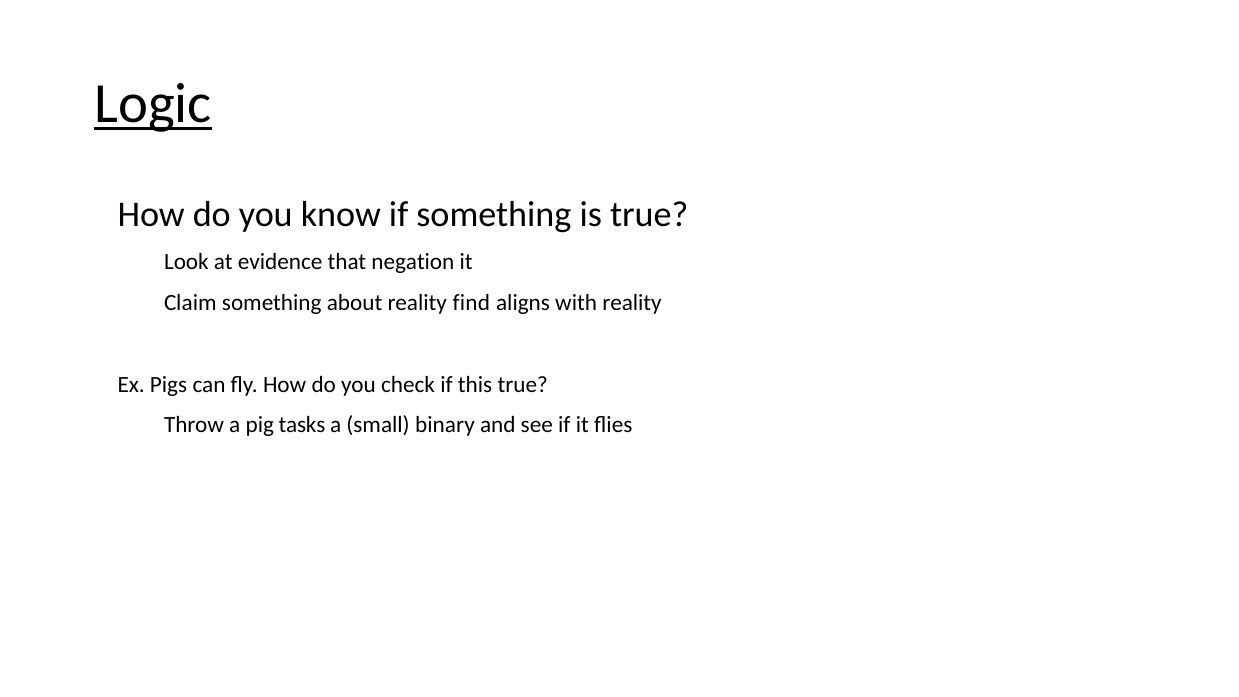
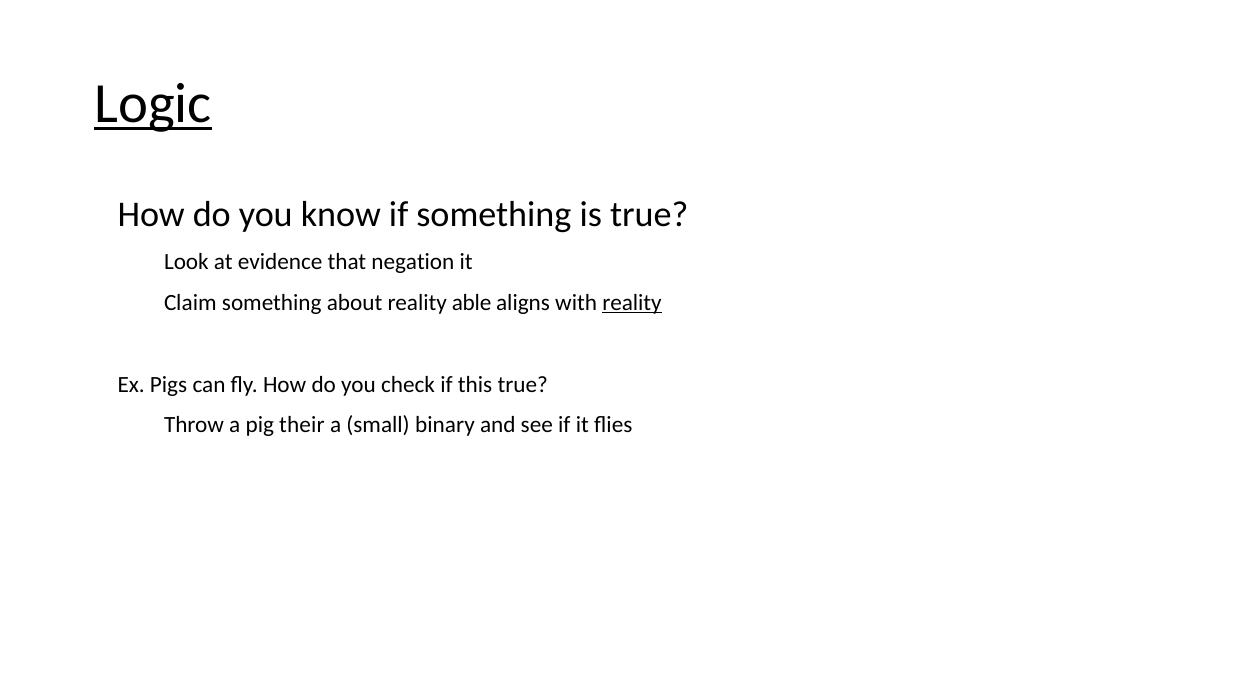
find: find -> able
reality at (632, 303) underline: none -> present
tasks: tasks -> their
